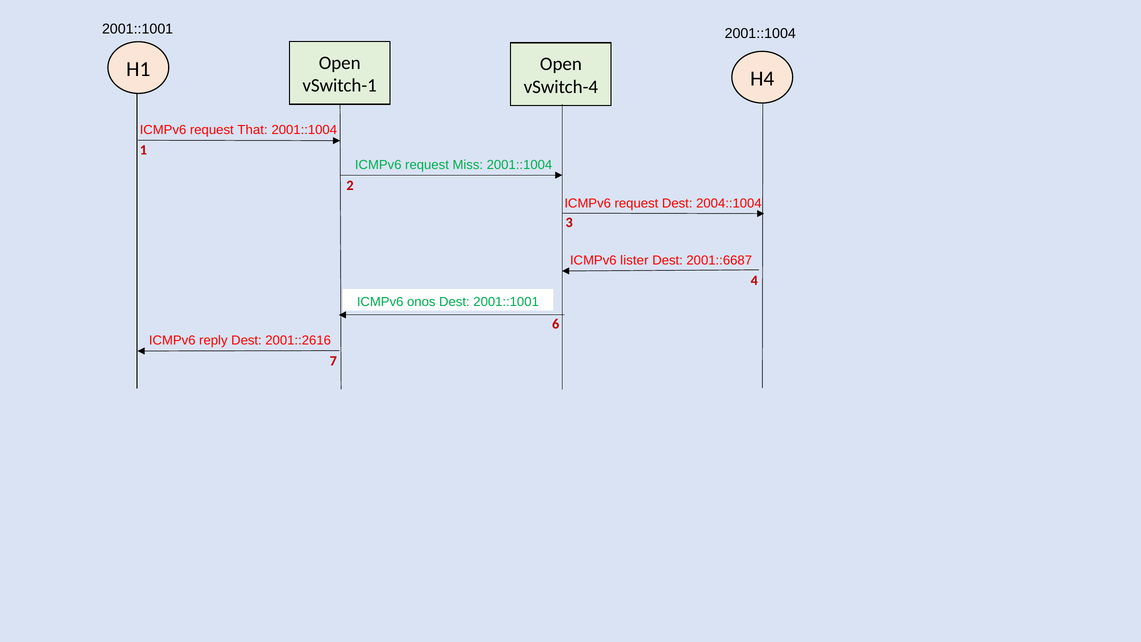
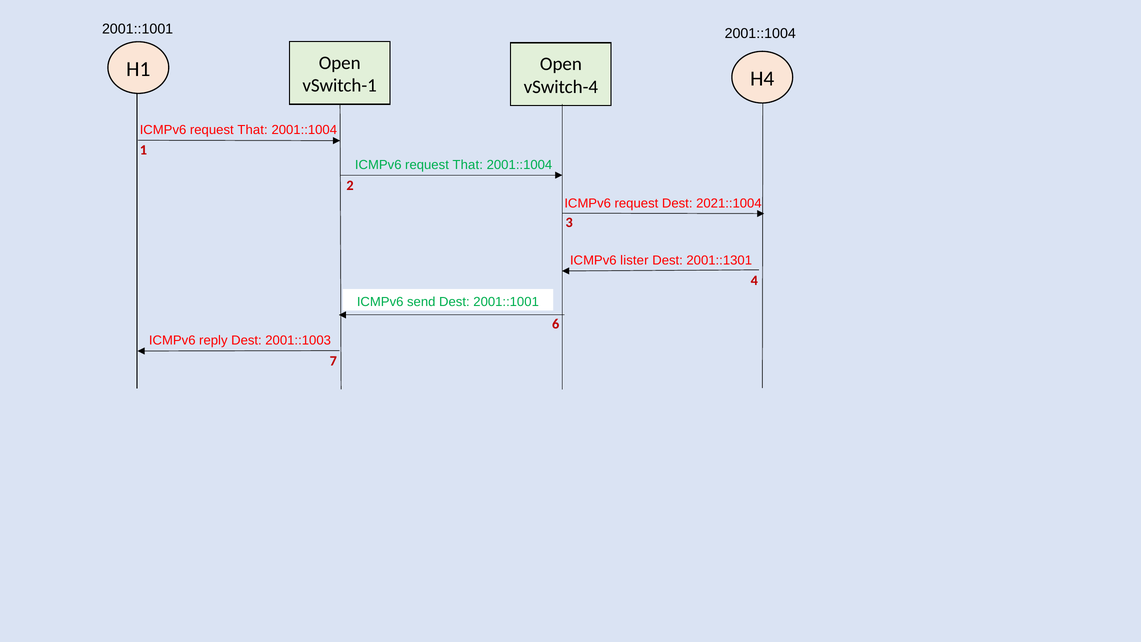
Miss at (468, 165): Miss -> That
2004::1004: 2004::1004 -> 2021::1004
2001::6687: 2001::6687 -> 2001::1301
onos: onos -> send
2001::2616: 2001::2616 -> 2001::1003
